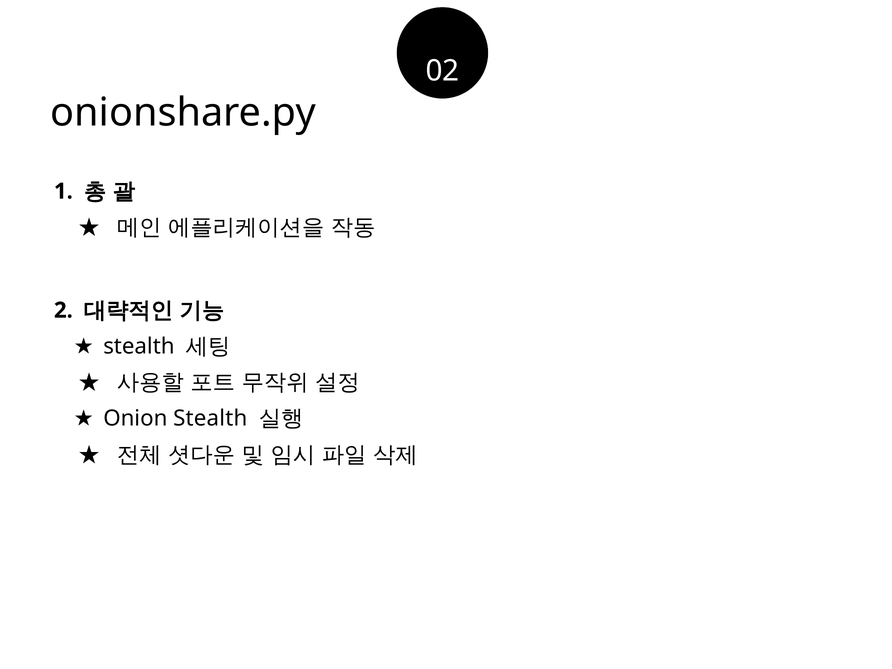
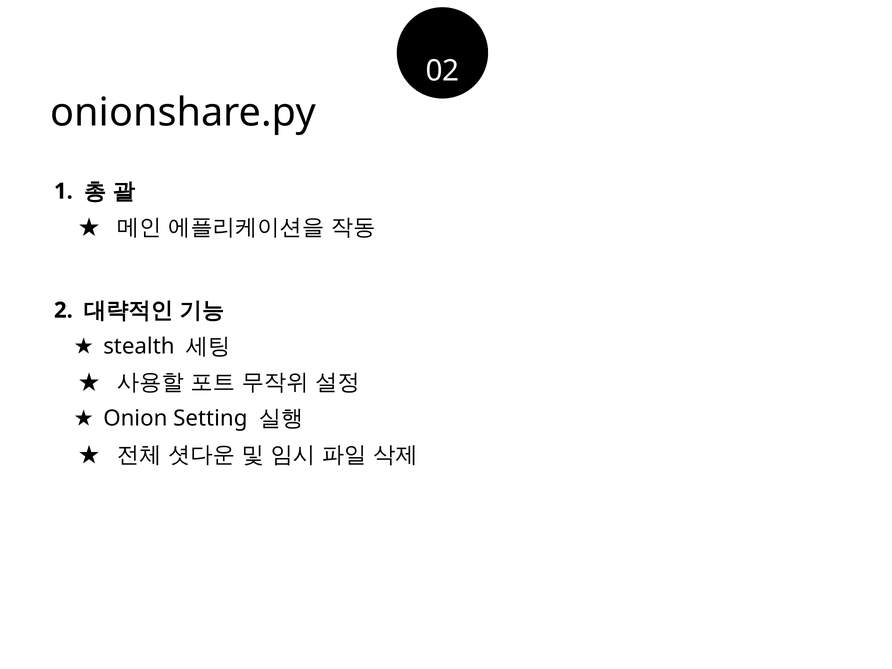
Onion Stealth: Stealth -> Setting
